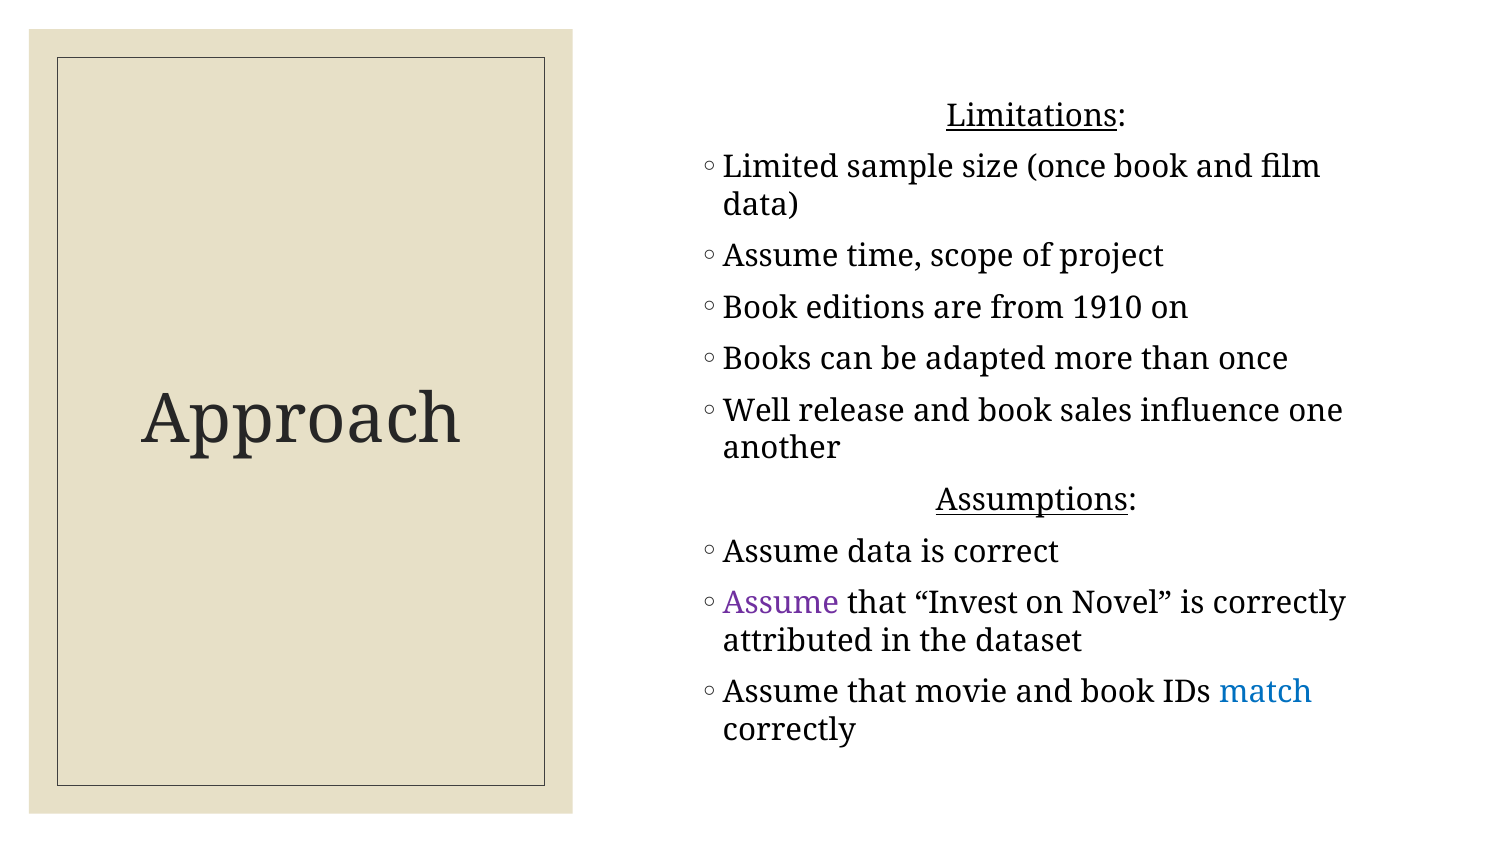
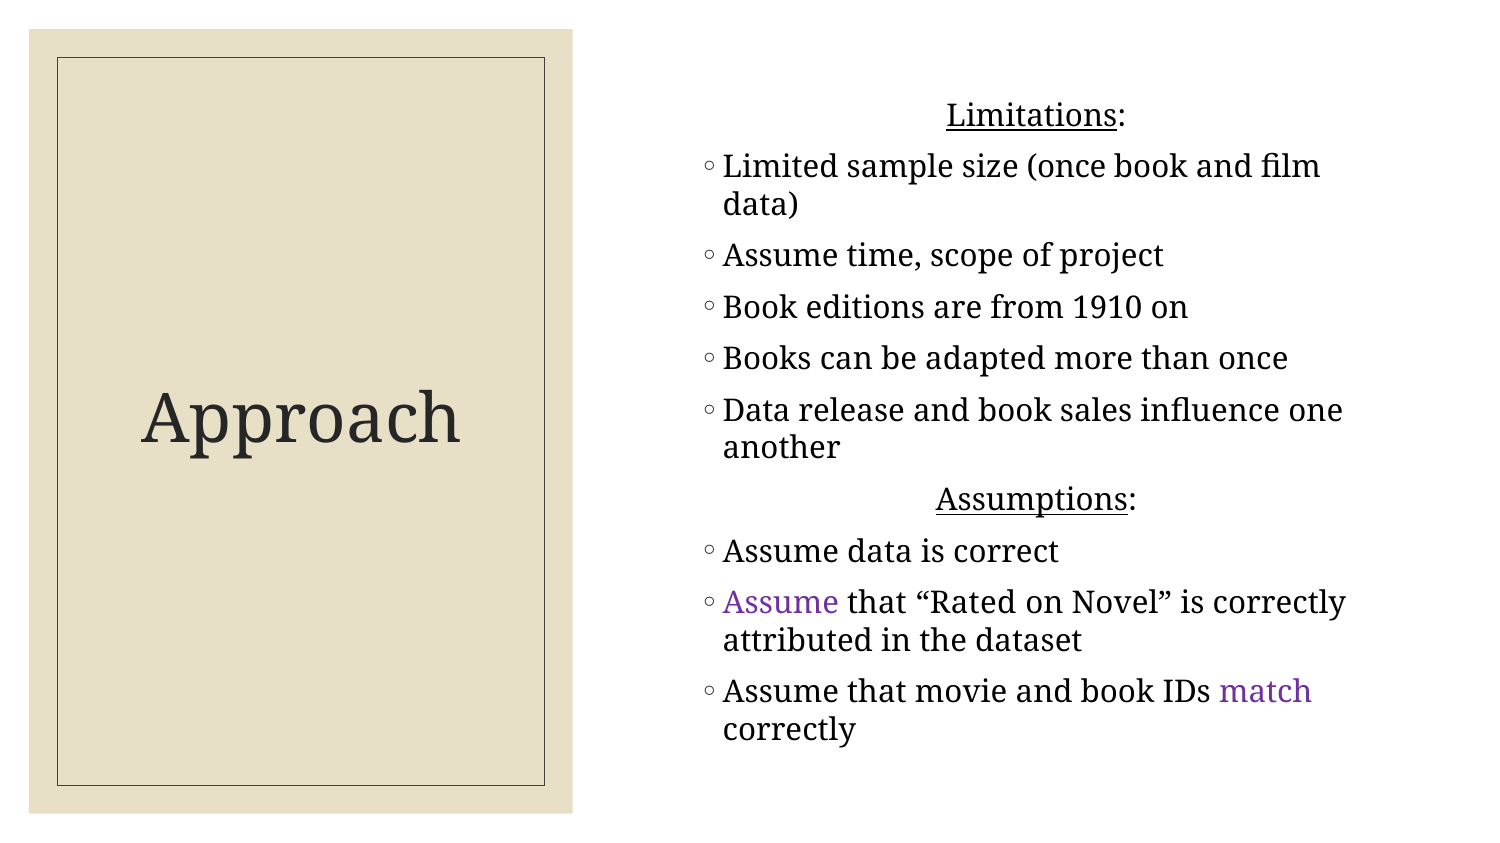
Well at (757, 411): Well -> Data
Invest: Invest -> Rated
match colour: blue -> purple
